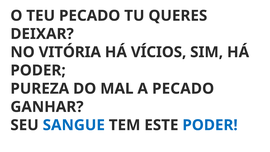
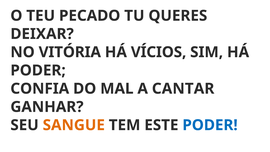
PUREZA: PUREZA -> CONFIA
A PECADO: PECADO -> CANTAR
SANGUE colour: blue -> orange
